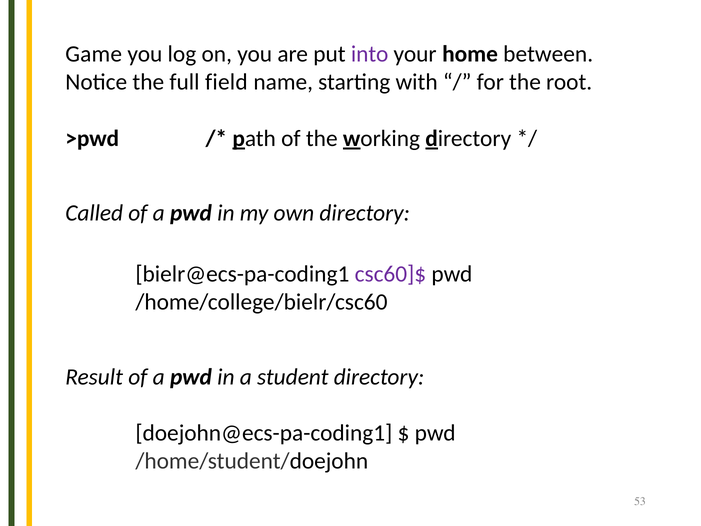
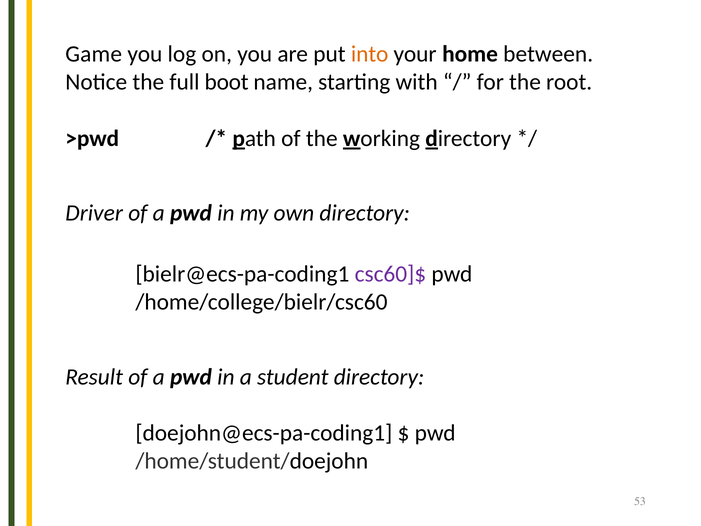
into colour: purple -> orange
field: field -> boot
Called: Called -> Driver
